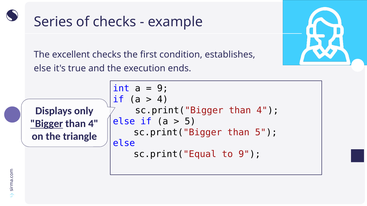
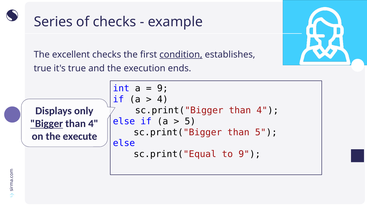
condition underline: none -> present
else at (42, 68): else -> true
triangle: triangle -> execute
